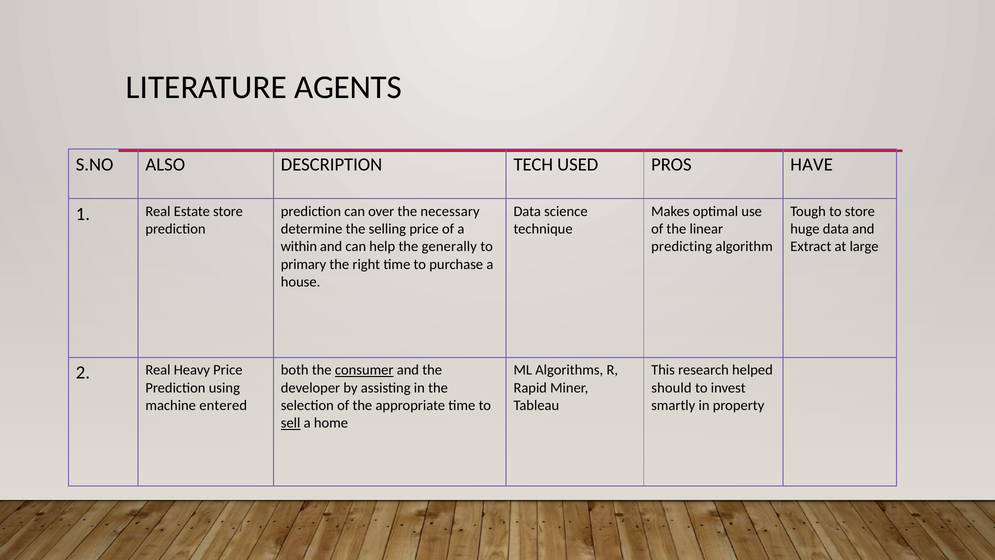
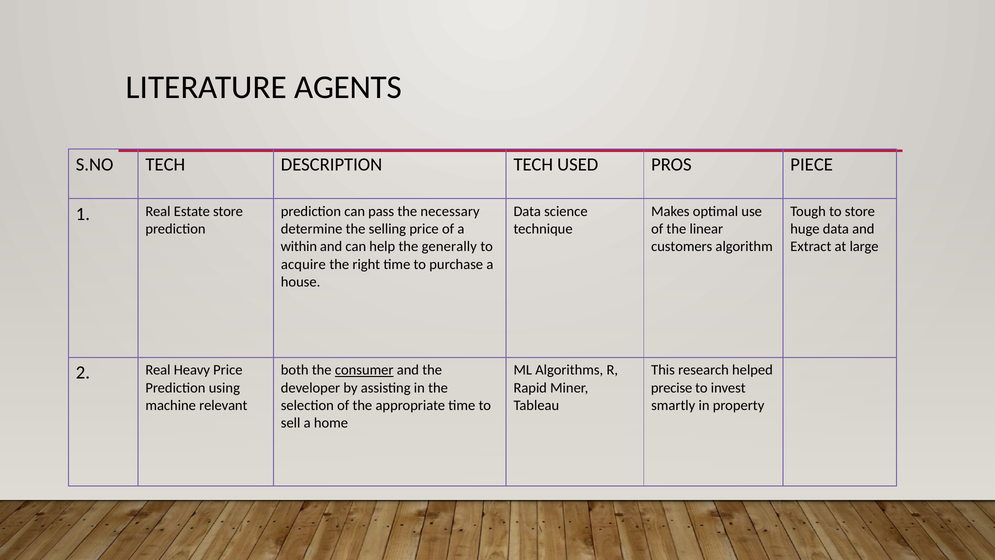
S.NO ALSO: ALSO -> TECH
HAVE: HAVE -> PIECE
over: over -> pass
predicting: predicting -> customers
primary: primary -> acquire
should: should -> precise
entered: entered -> relevant
sell underline: present -> none
